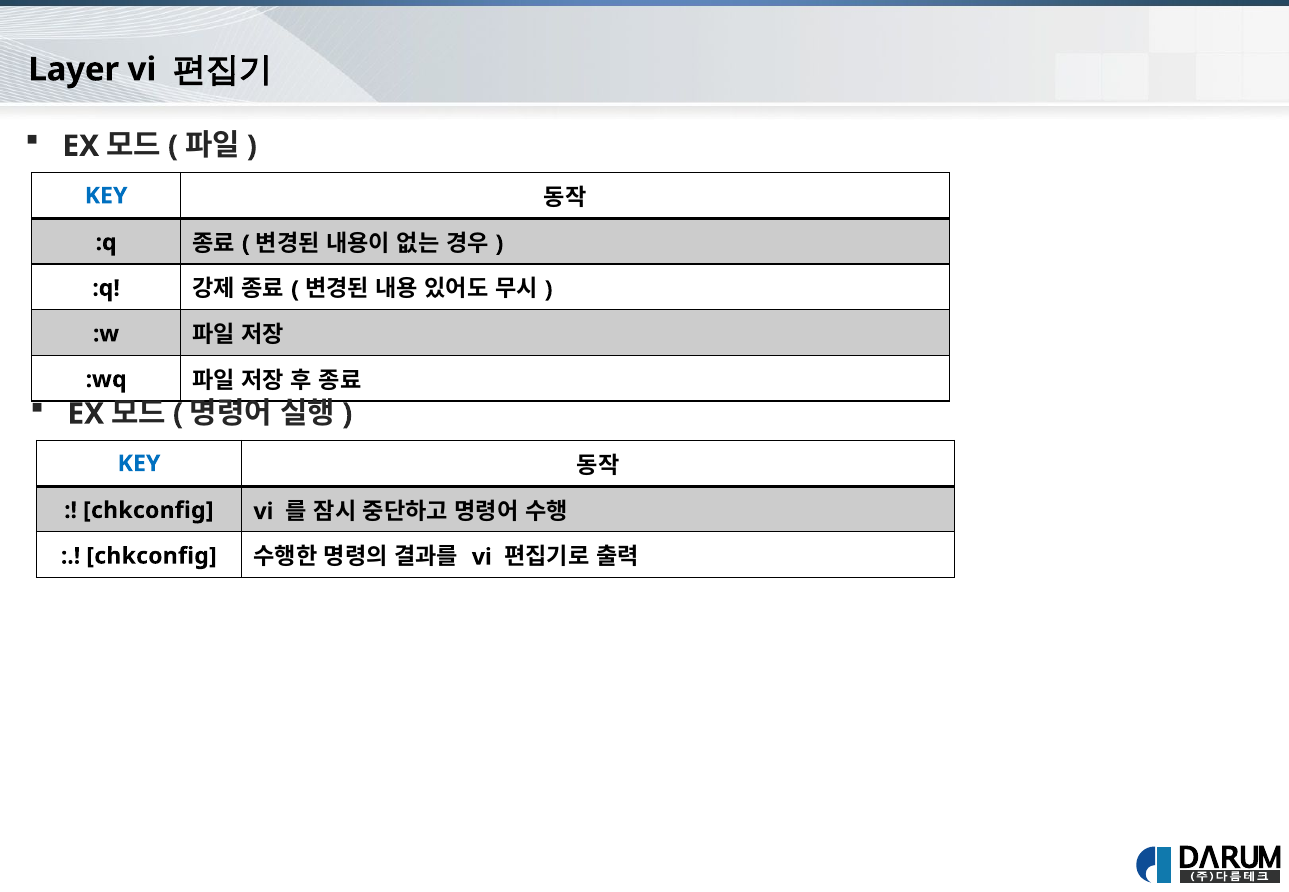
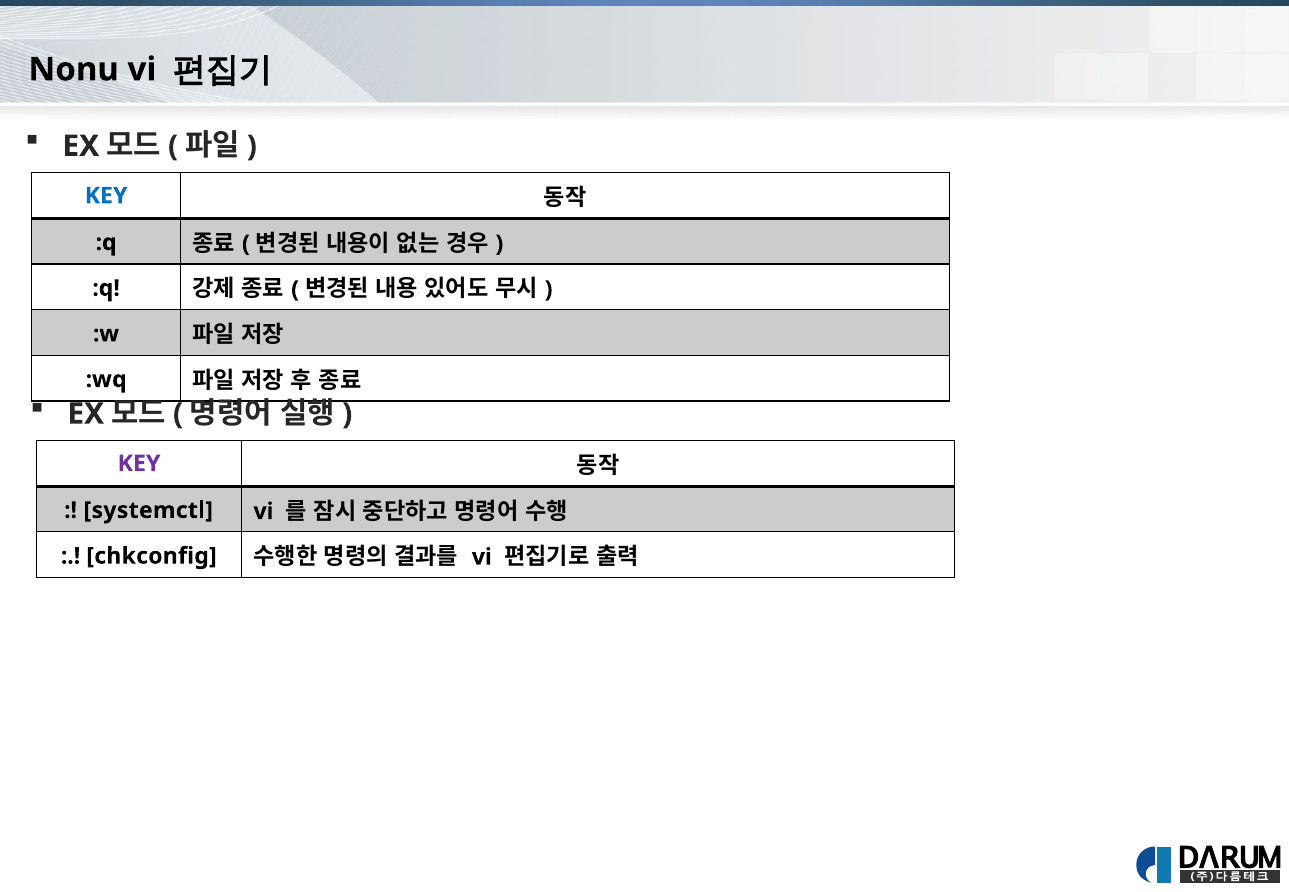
Layer: Layer -> Nonu
KEY at (139, 464) colour: blue -> purple
chkconfig at (148, 511): chkconfig -> systemctl
